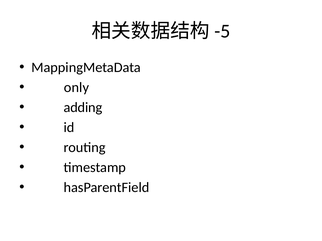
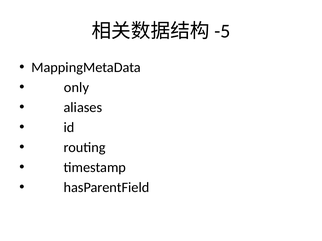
adding: adding -> aliases
